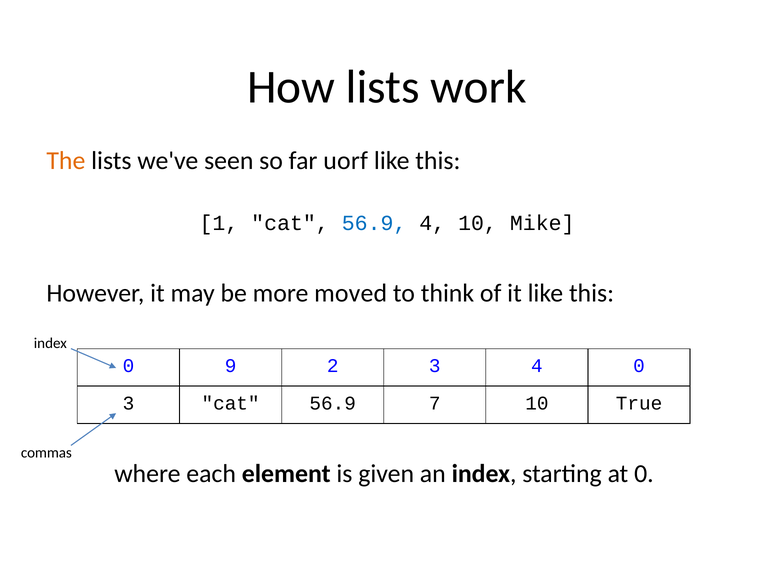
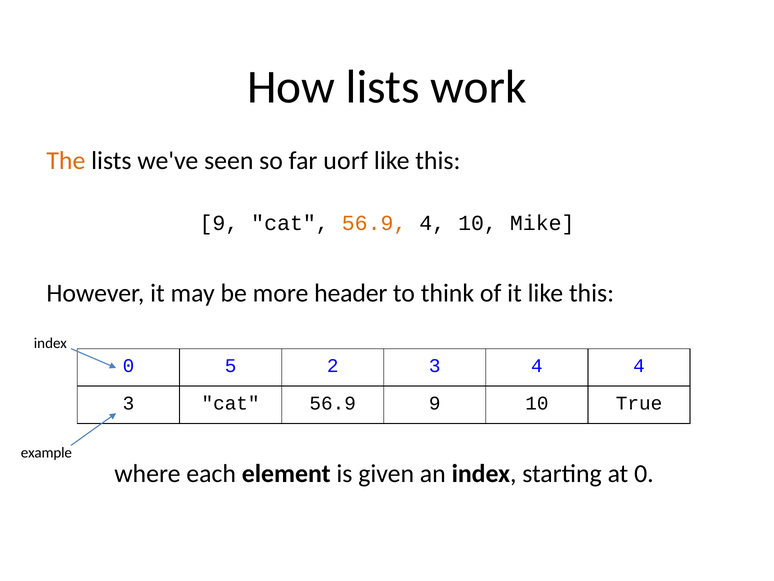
1 at (219, 223): 1 -> 9
56.9 at (374, 223) colour: blue -> orange
moved: moved -> header
9: 9 -> 5
4 0: 0 -> 4
56.9 7: 7 -> 9
commas: commas -> example
